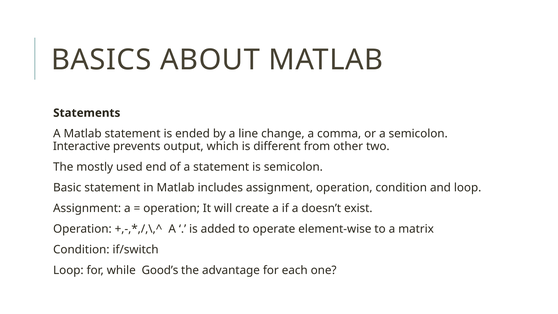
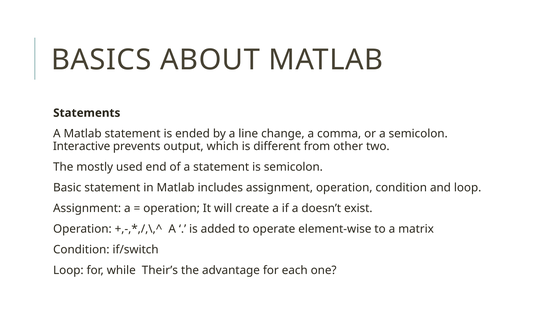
Good’s: Good’s -> Their’s
